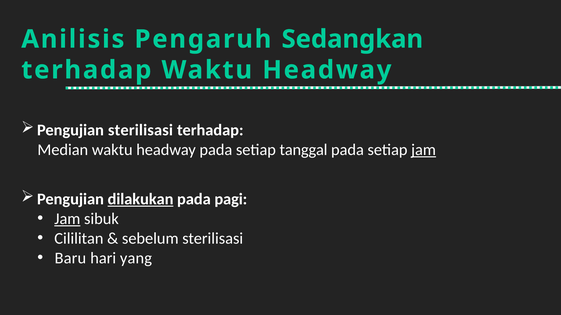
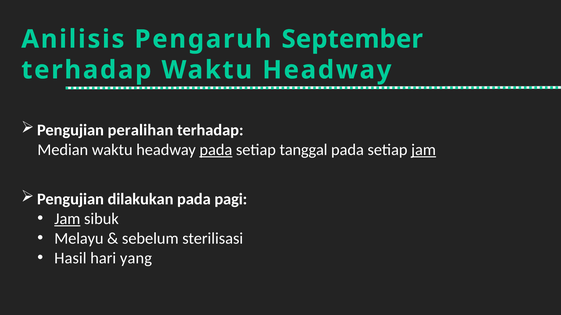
Sedangkan: Sedangkan -> September
Pengujian sterilisasi: sterilisasi -> peralihan
pada at (216, 150) underline: none -> present
dilakukan underline: present -> none
Cililitan: Cililitan -> Melayu
Baru: Baru -> Hasil
